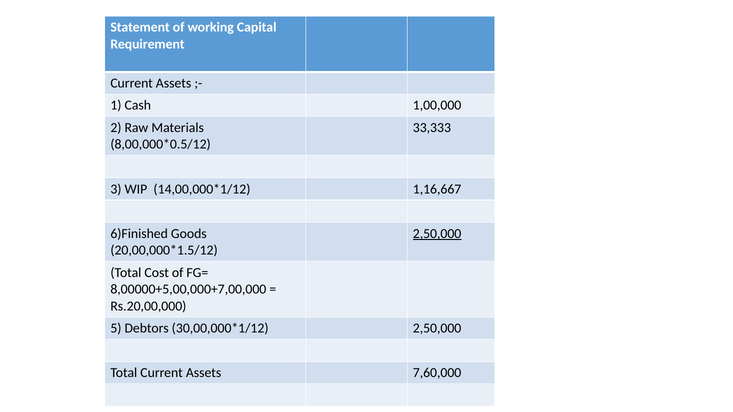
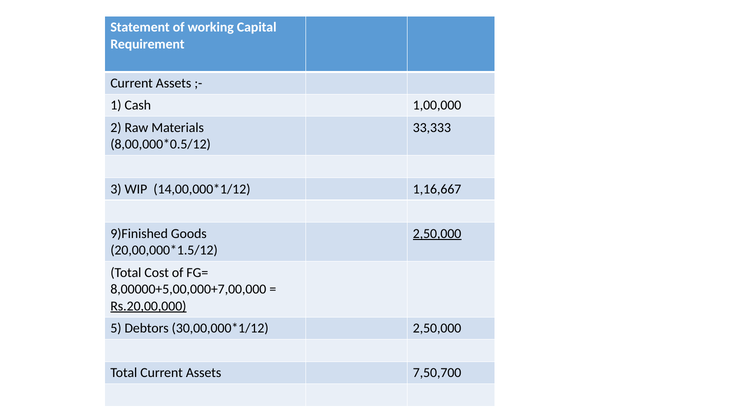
6)Finished: 6)Finished -> 9)Finished
Rs.20,00,000 underline: none -> present
7,60,000: 7,60,000 -> 7,50,700
